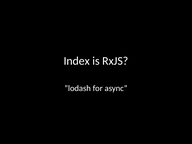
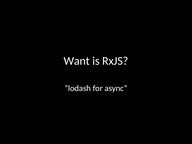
Index: Index -> Want
